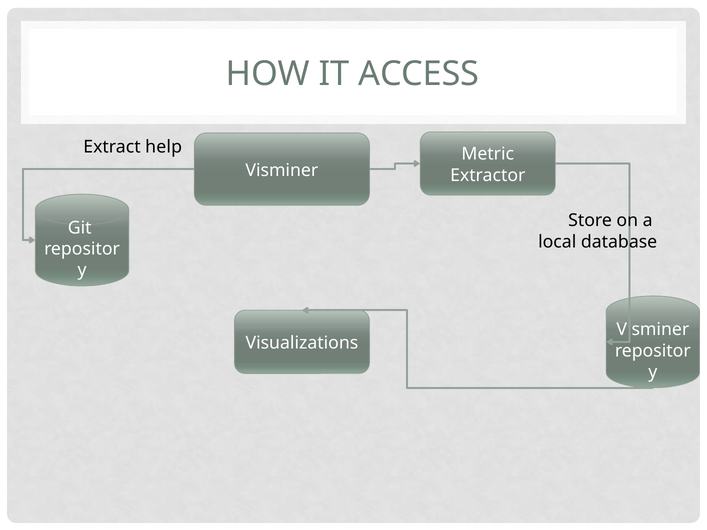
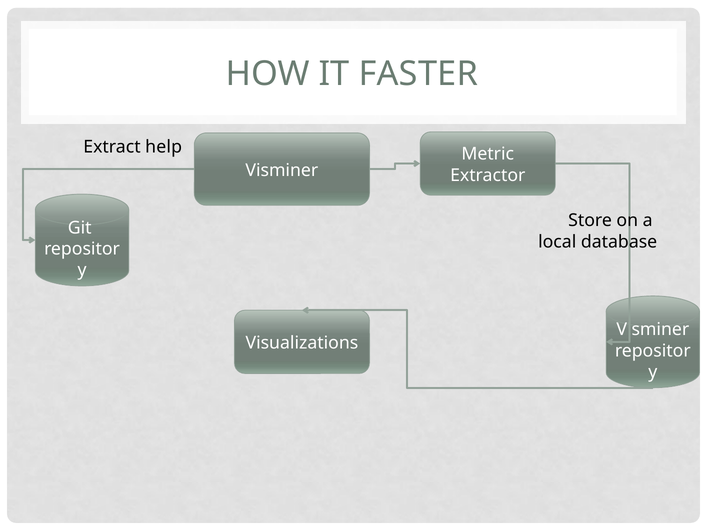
ACCESS: ACCESS -> FASTER
